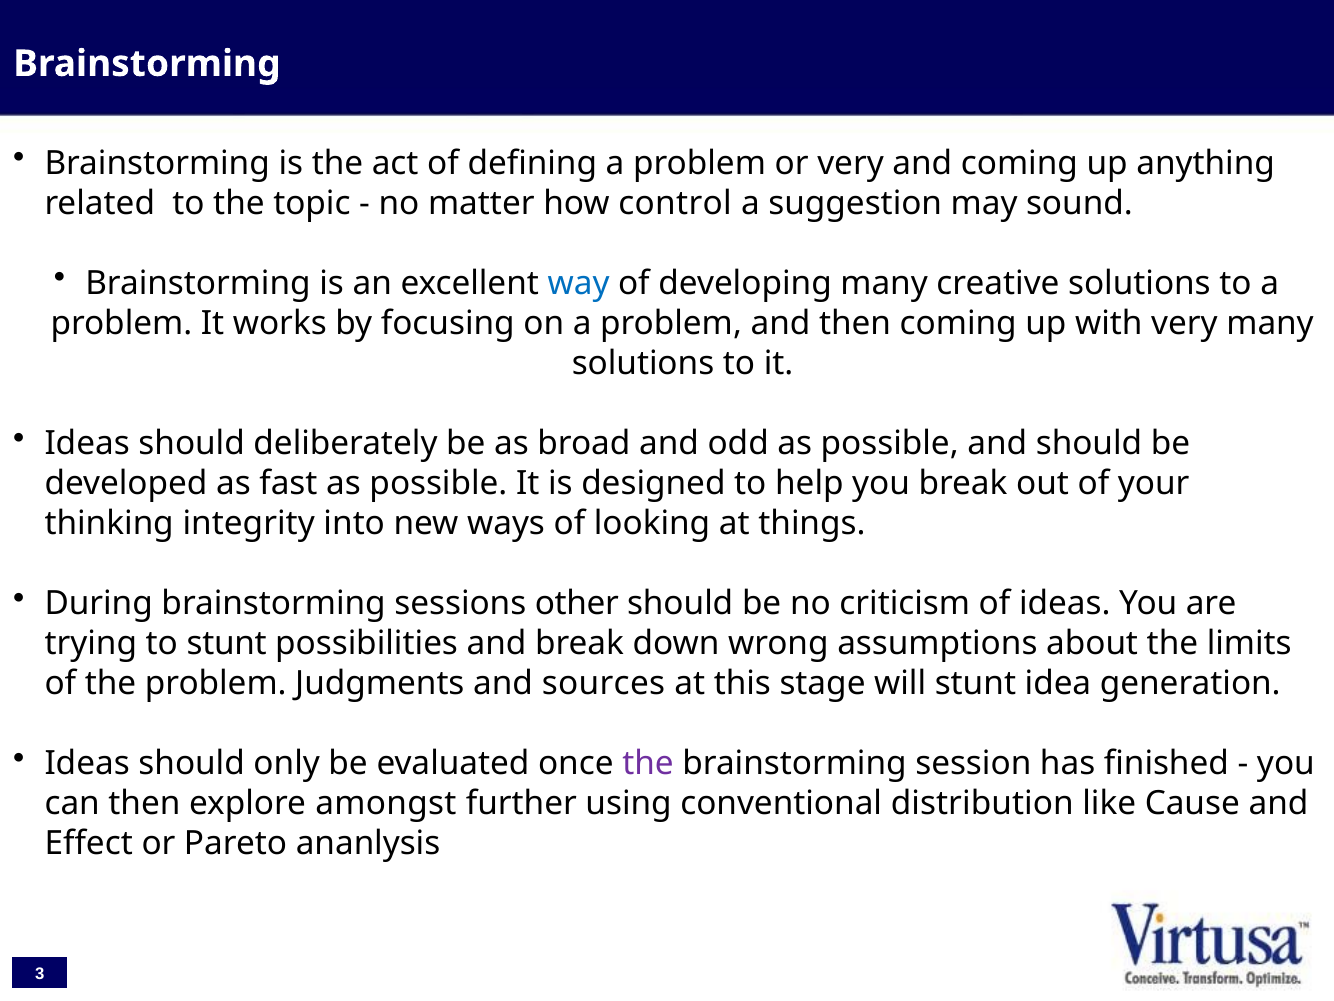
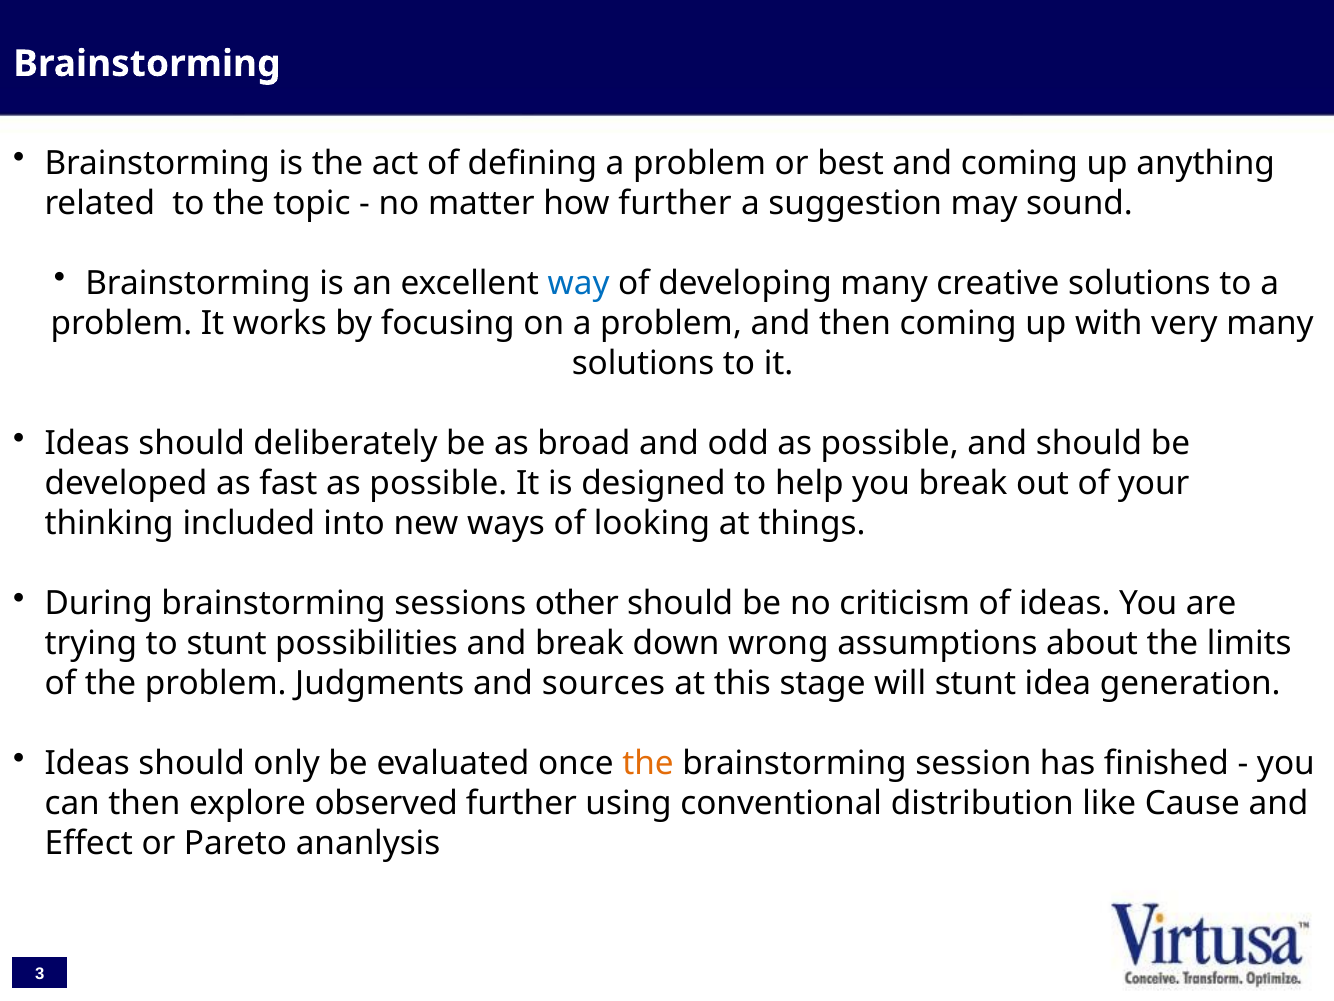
or very: very -> best
how control: control -> further
integrity: integrity -> included
the at (648, 764) colour: purple -> orange
amongst: amongst -> observed
